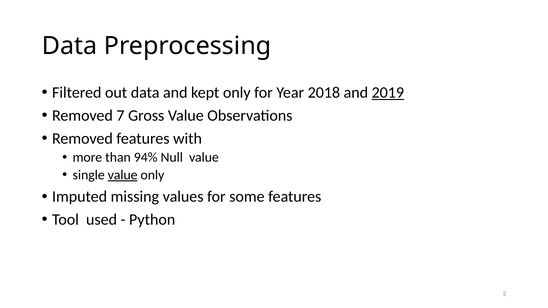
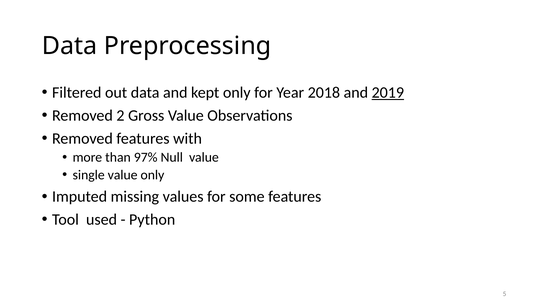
7: 7 -> 2
94%: 94% -> 97%
value at (123, 175) underline: present -> none
